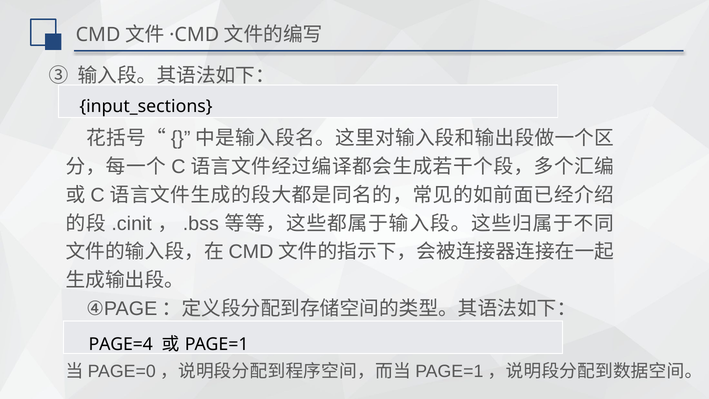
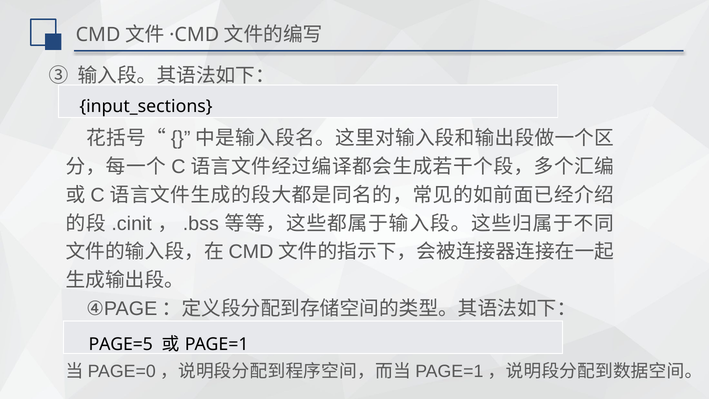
PAGE=4: PAGE=4 -> PAGE=5
